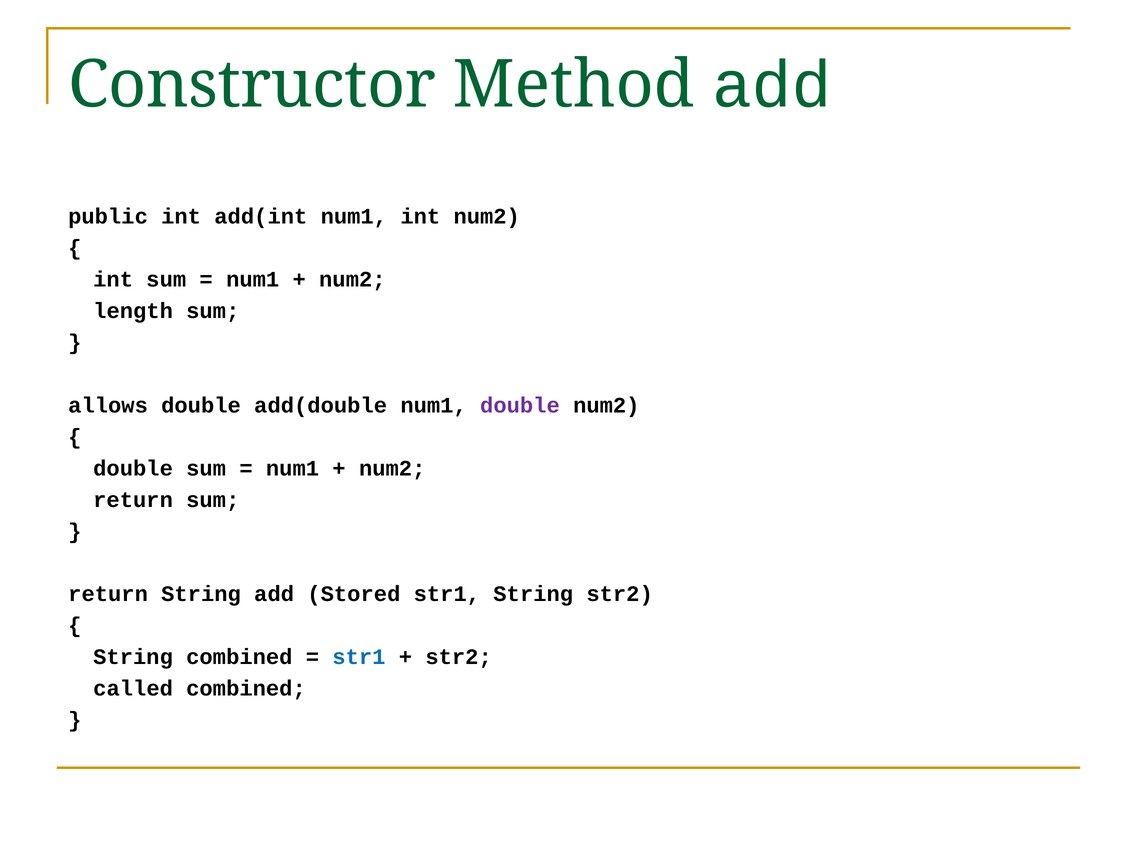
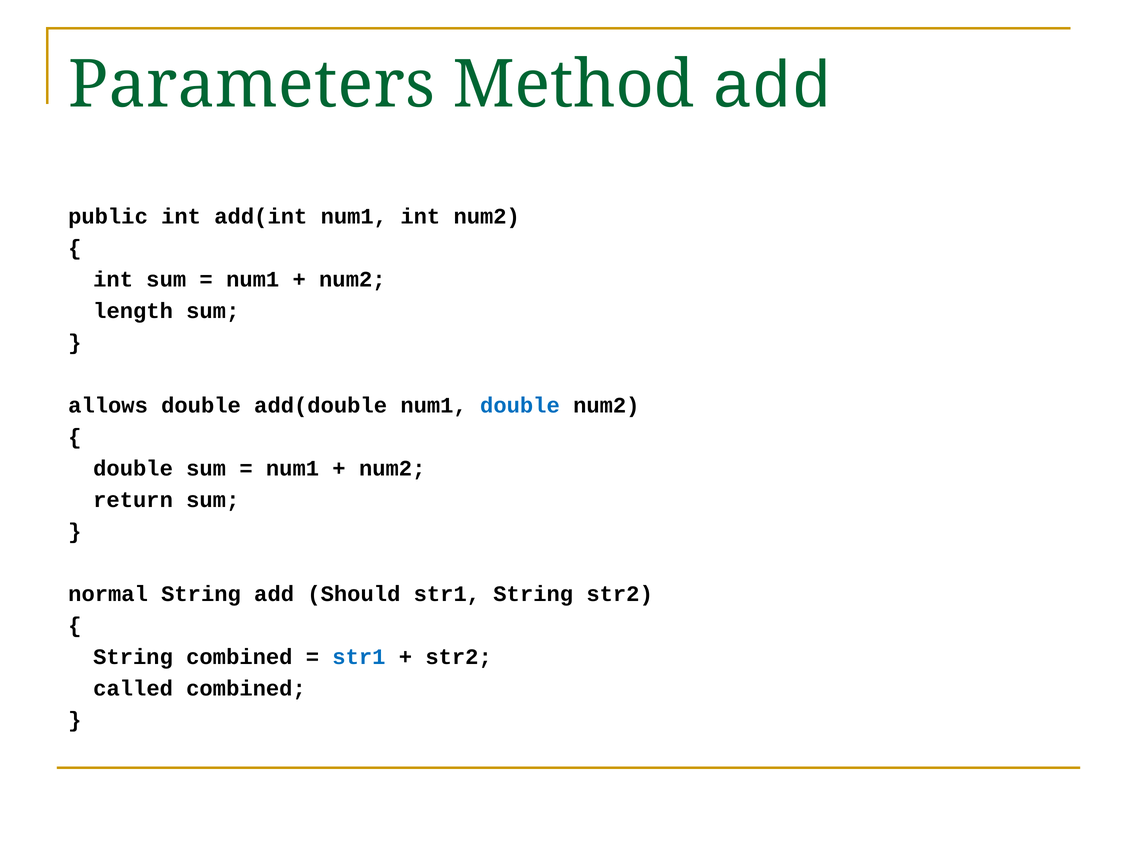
Constructor: Constructor -> Parameters
double at (520, 405) colour: purple -> blue
return at (108, 594): return -> normal
Stored: Stored -> Should
